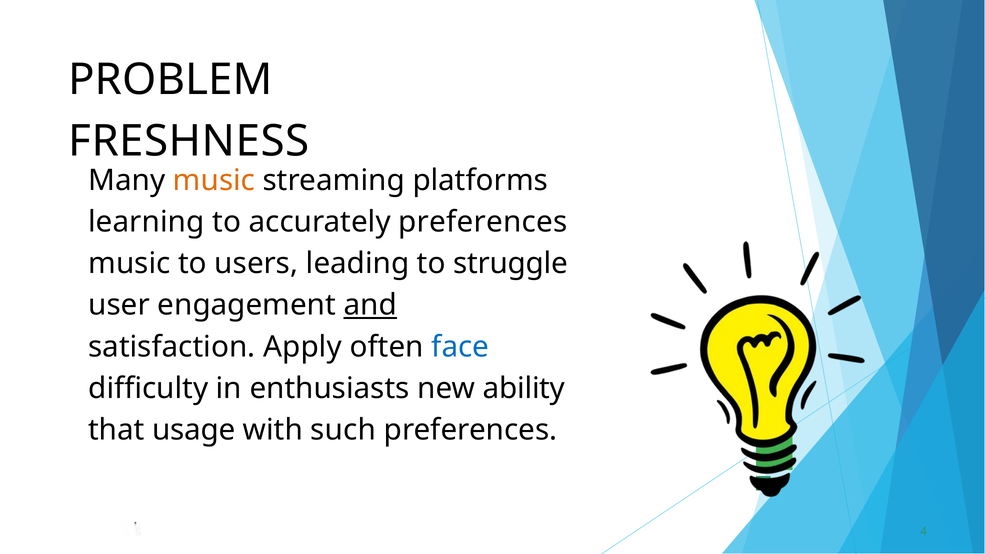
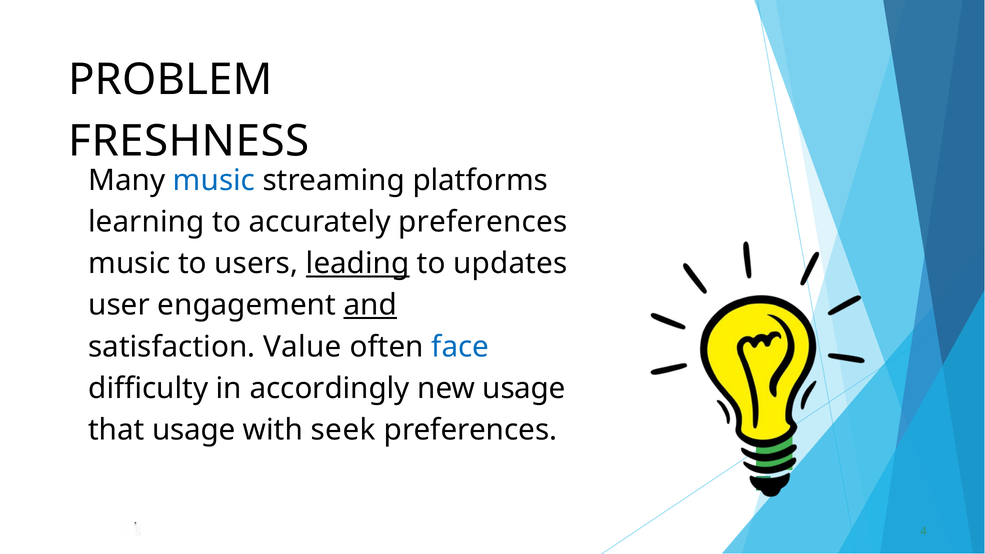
music at (214, 181) colour: orange -> blue
leading underline: none -> present
struggle: struggle -> updates
Apply: Apply -> Value
enthusiasts: enthusiasts -> accordingly
new ability: ability -> usage
such: such -> seek
